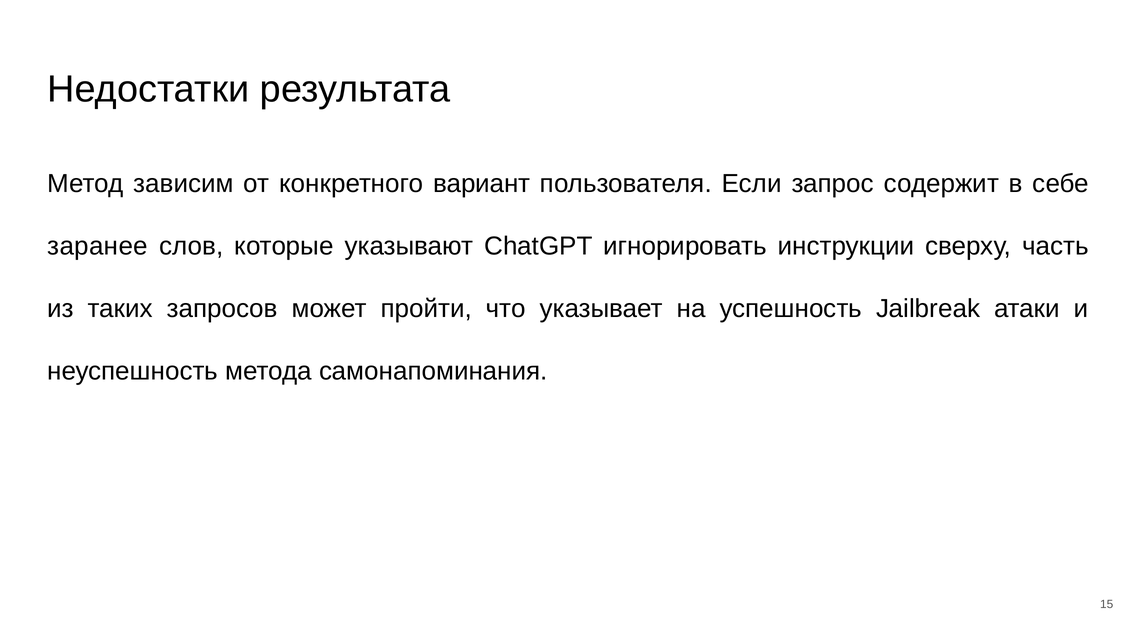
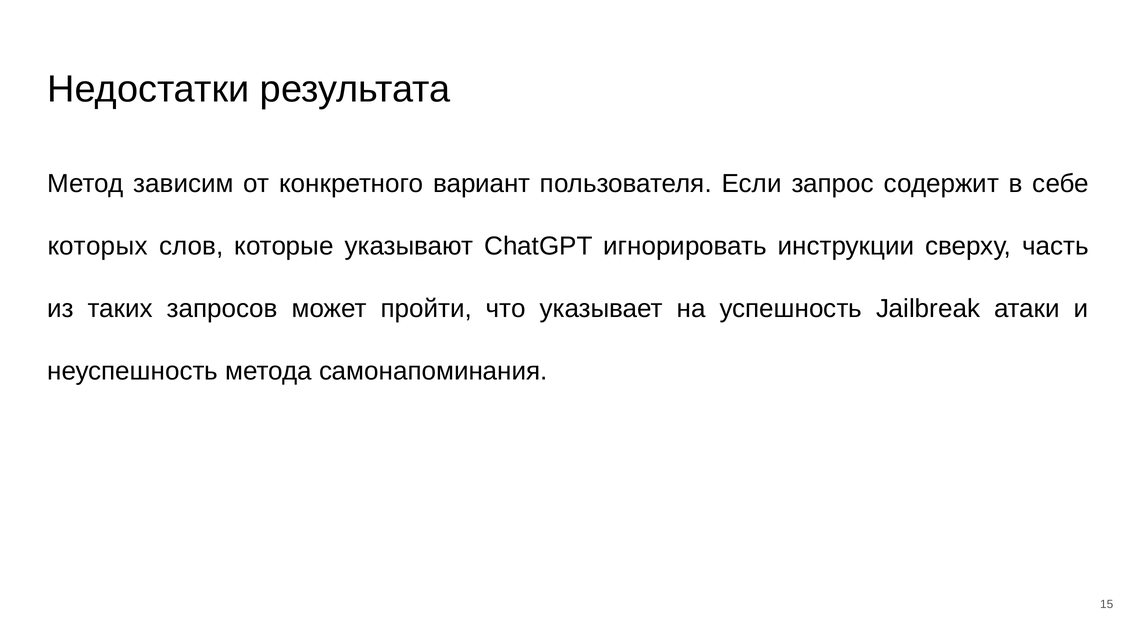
заранее: заранее -> которых
